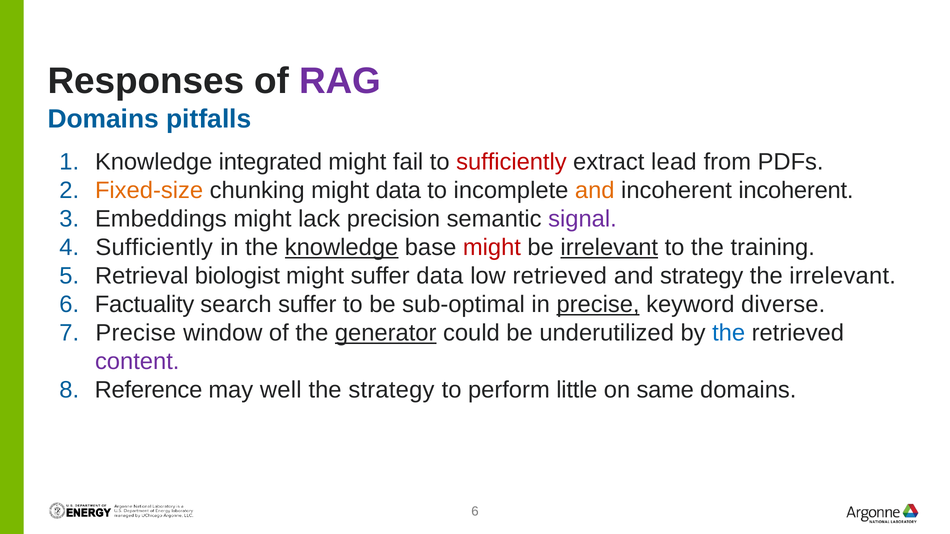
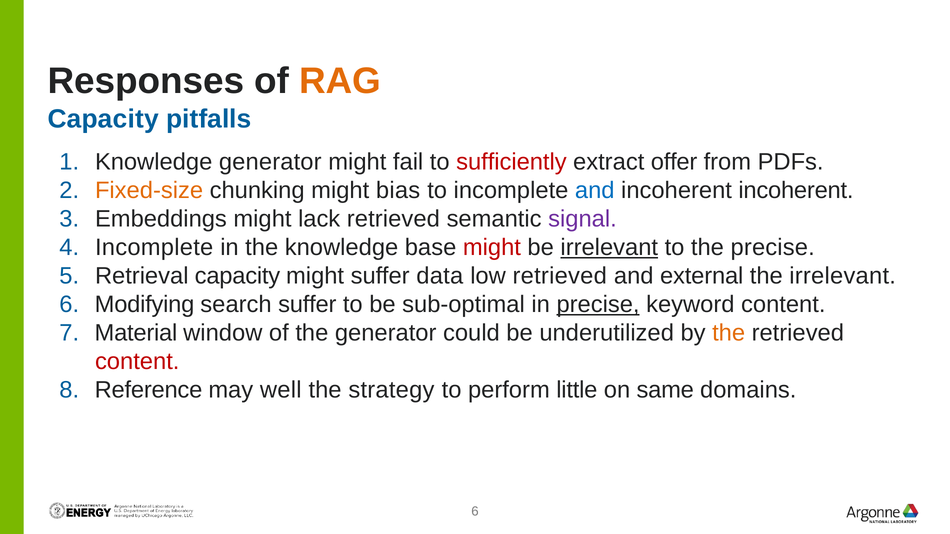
RAG colour: purple -> orange
Domains at (103, 119): Domains -> Capacity
Knowledge integrated: integrated -> generator
lead: lead -> offer
might data: data -> bias
and at (595, 191) colour: orange -> blue
lack precision: precision -> retrieved
Sufficiently at (154, 248): Sufficiently -> Incomplete
knowledge at (342, 248) underline: present -> none
the training: training -> precise
Retrieval biologist: biologist -> capacity
and strategy: strategy -> external
Factuality: Factuality -> Modifying
keyword diverse: diverse -> content
Precise at (136, 333): Precise -> Material
generator at (386, 333) underline: present -> none
the at (729, 333) colour: blue -> orange
content at (137, 362) colour: purple -> red
